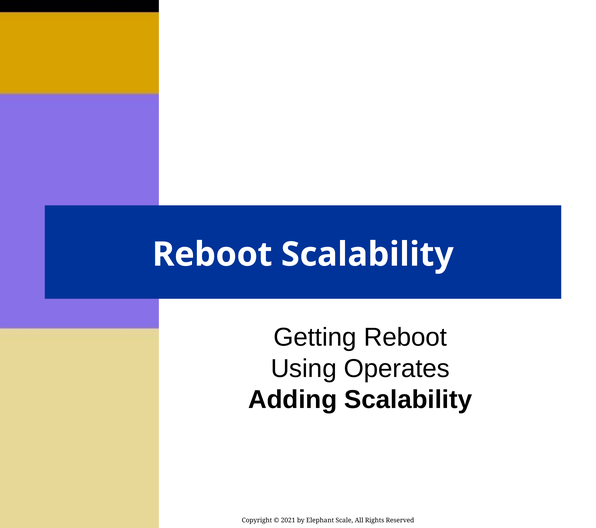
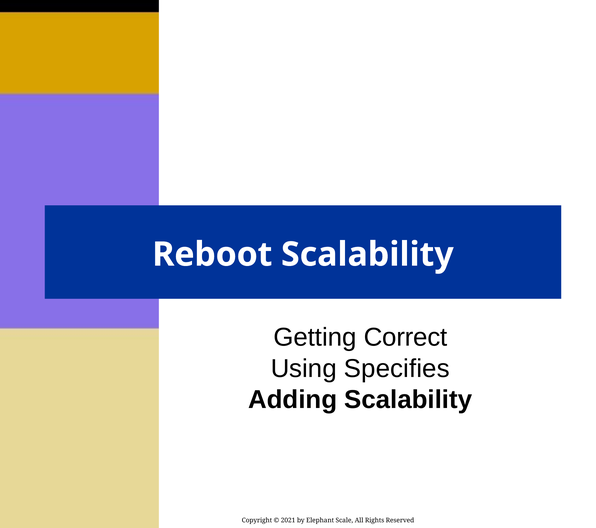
Getting Reboot: Reboot -> Correct
Operates: Operates -> Specifies
